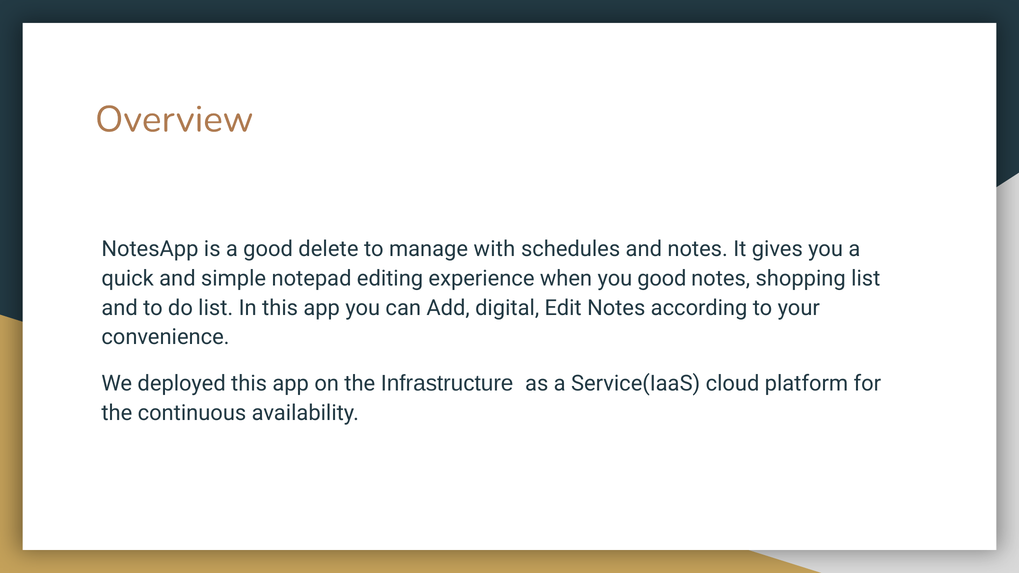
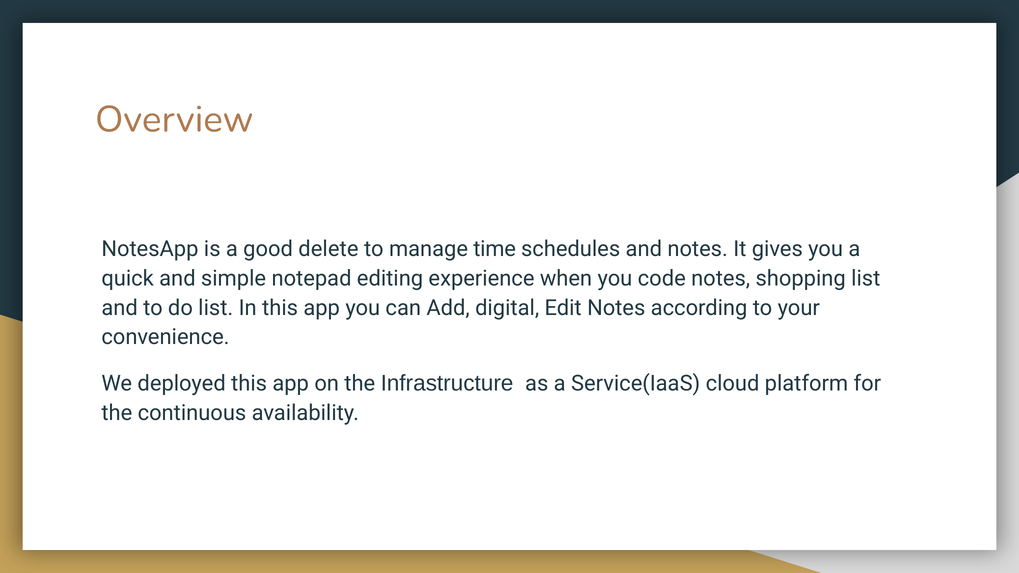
with: with -> time
you good: good -> code
